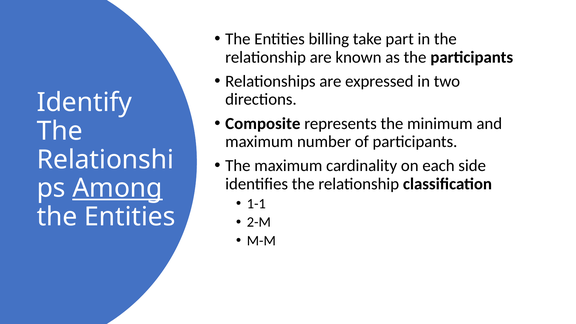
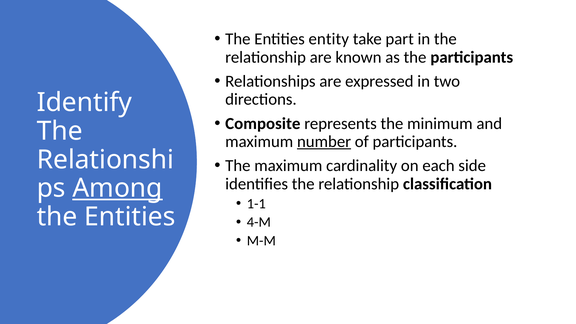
billing: billing -> entity
number underline: none -> present
2-M: 2-M -> 4-M
